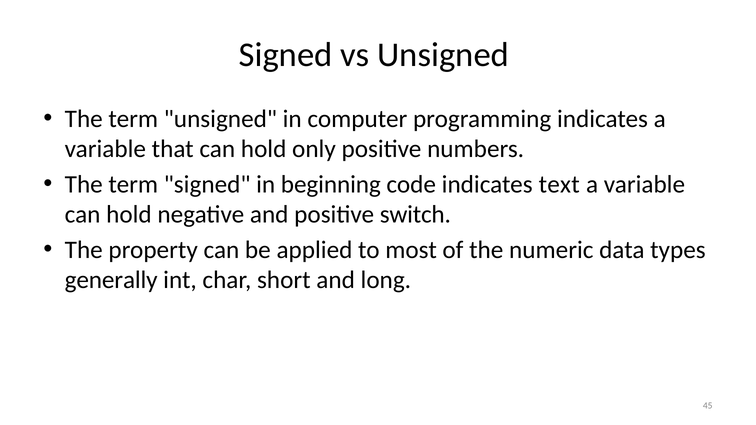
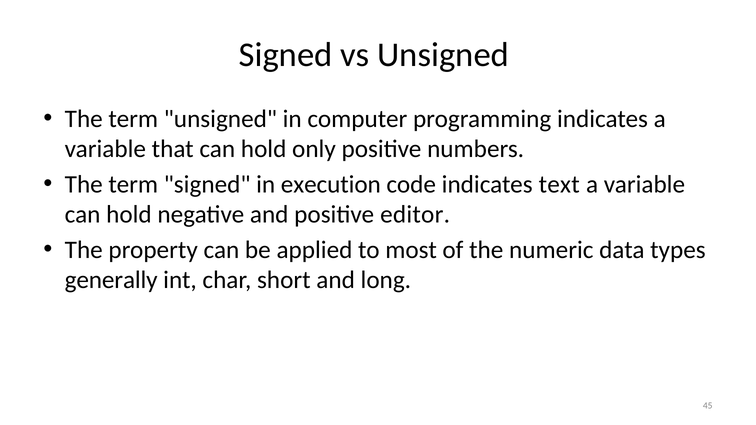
beginning: beginning -> execution
switch: switch -> editor
